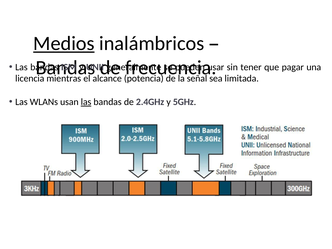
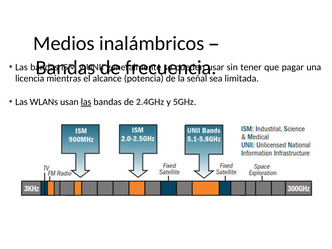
Medios underline: present -> none
